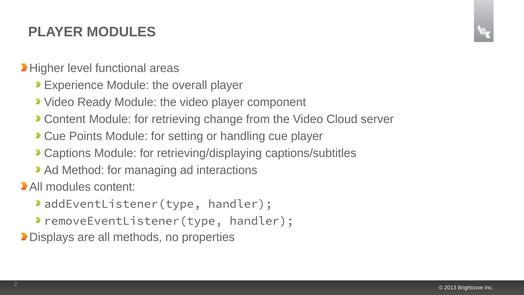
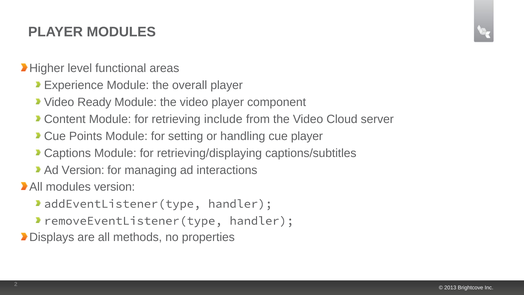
change: change -> include
Ad Method: Method -> Version
modules content: content -> version
